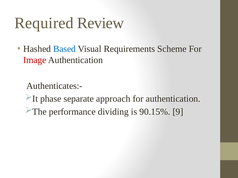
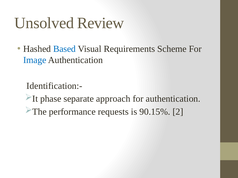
Required: Required -> Unsolved
Image colour: red -> blue
Authenticates:-: Authenticates:- -> Identification:-
dividing: dividing -> requests
9: 9 -> 2
